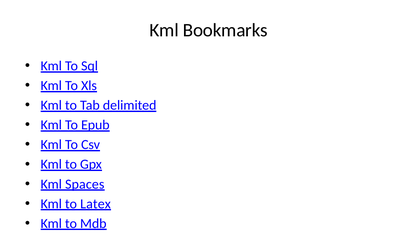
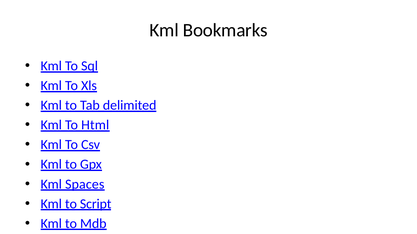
Epub: Epub -> Html
Latex: Latex -> Script
